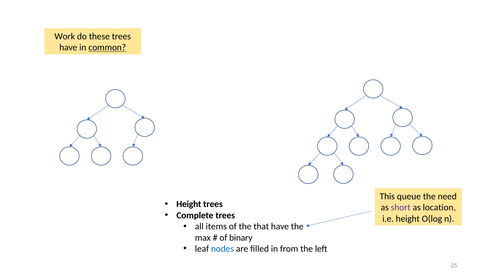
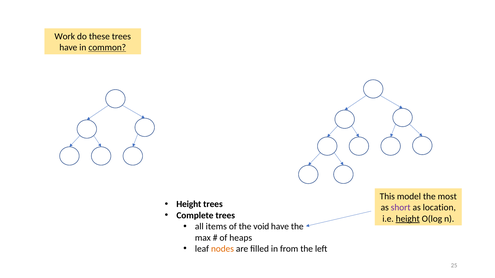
queue: queue -> model
need: need -> most
height at (408, 219) underline: none -> present
that: that -> void
binary: binary -> heaps
nodes colour: blue -> orange
